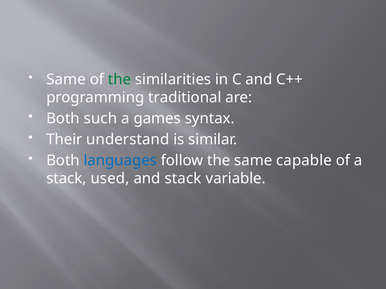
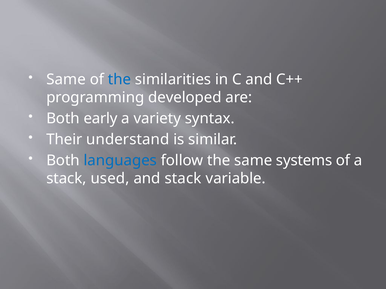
the at (120, 80) colour: green -> blue
traditional: traditional -> developed
such: such -> early
games: games -> variety
capable: capable -> systems
